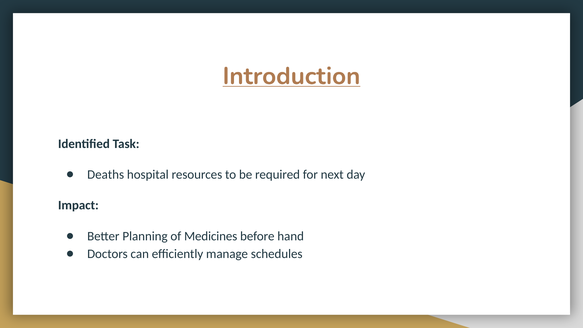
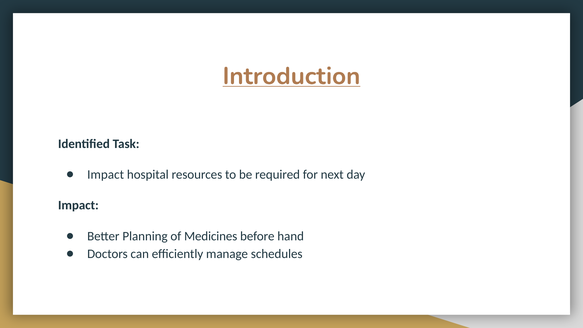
Deaths at (106, 175): Deaths -> Impact
